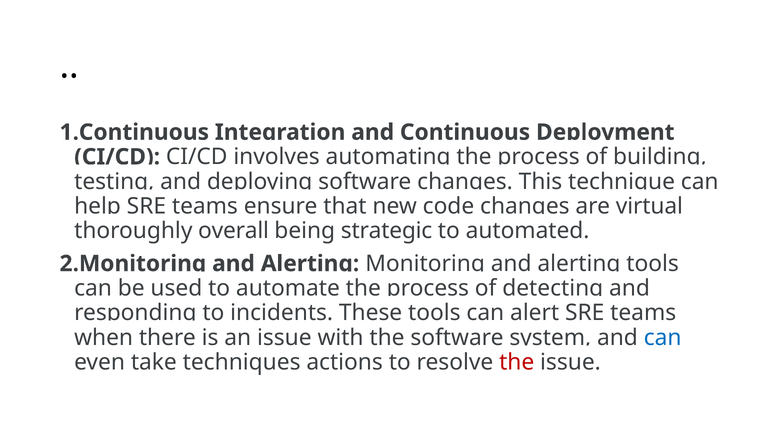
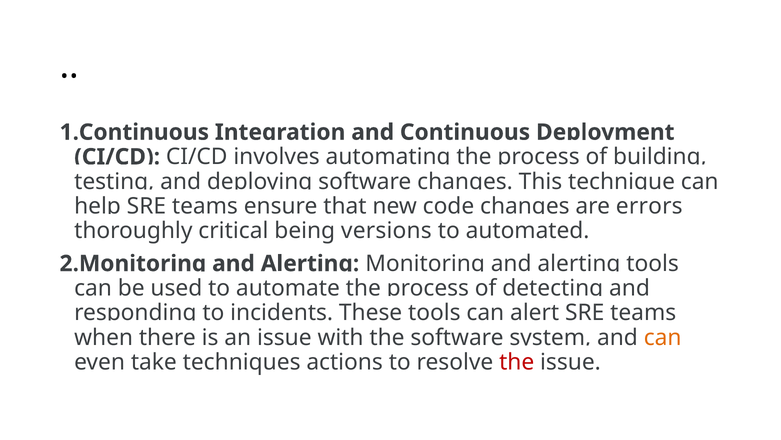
virtual: virtual -> errors
overall: overall -> critical
strategic: strategic -> versions
can at (663, 337) colour: blue -> orange
